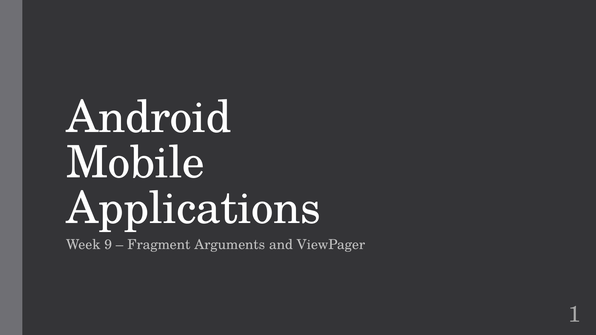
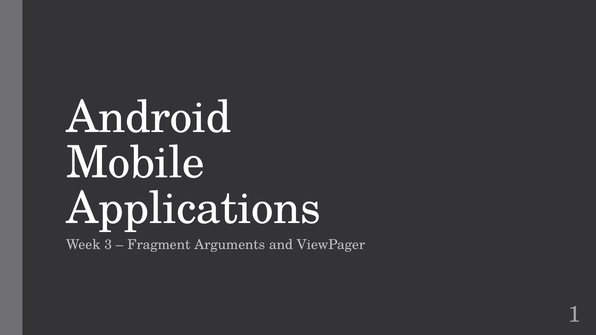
9: 9 -> 3
